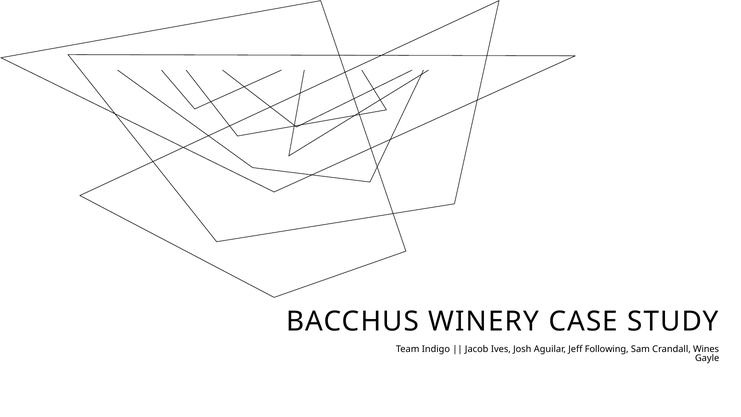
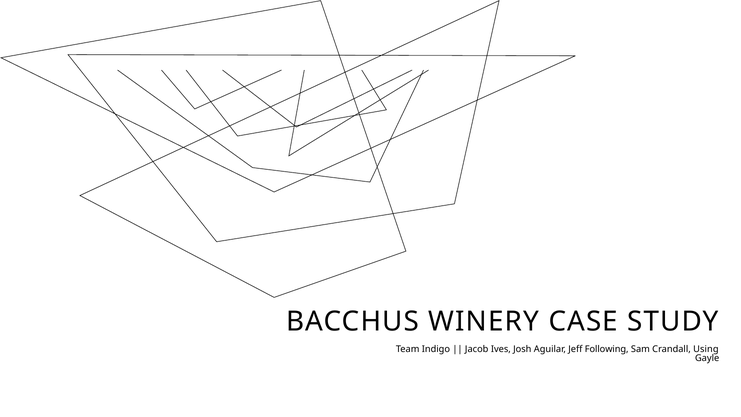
Wines: Wines -> Using
